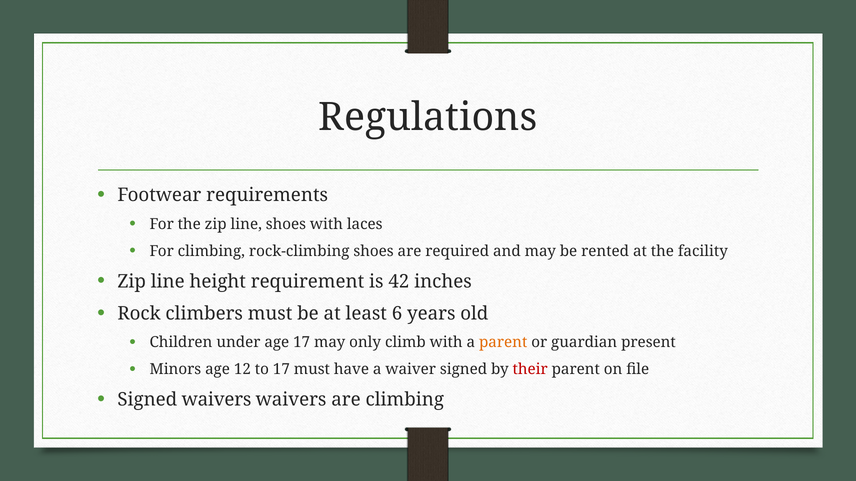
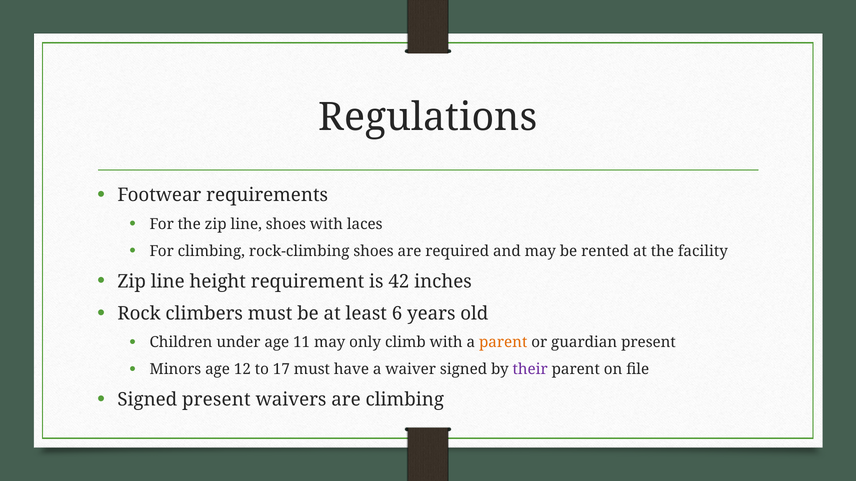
age 17: 17 -> 11
their colour: red -> purple
Signed waivers: waivers -> present
